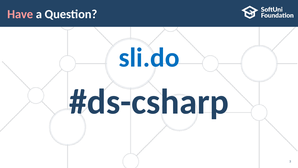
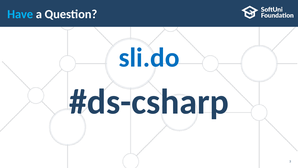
Have colour: pink -> light blue
